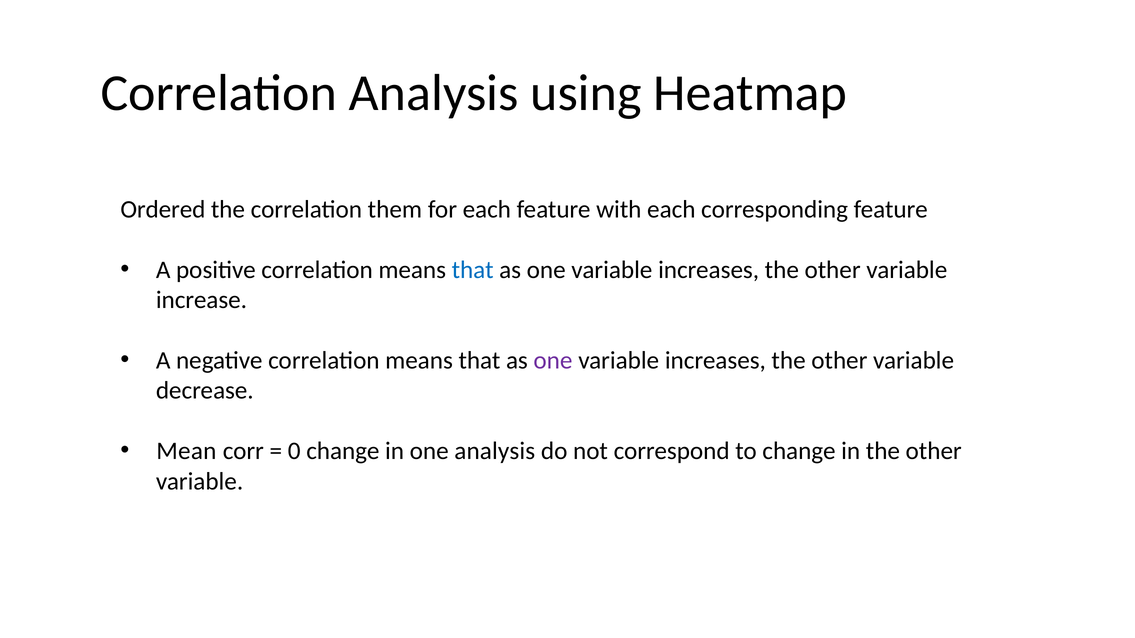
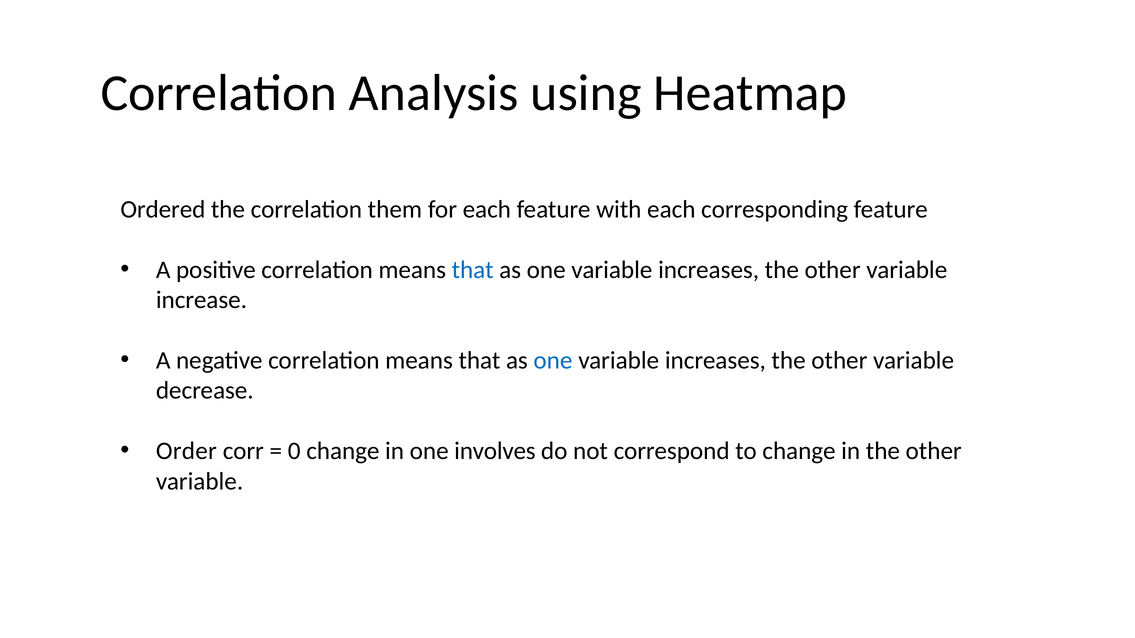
one at (553, 361) colour: purple -> blue
Mean: Mean -> Order
one analysis: analysis -> involves
